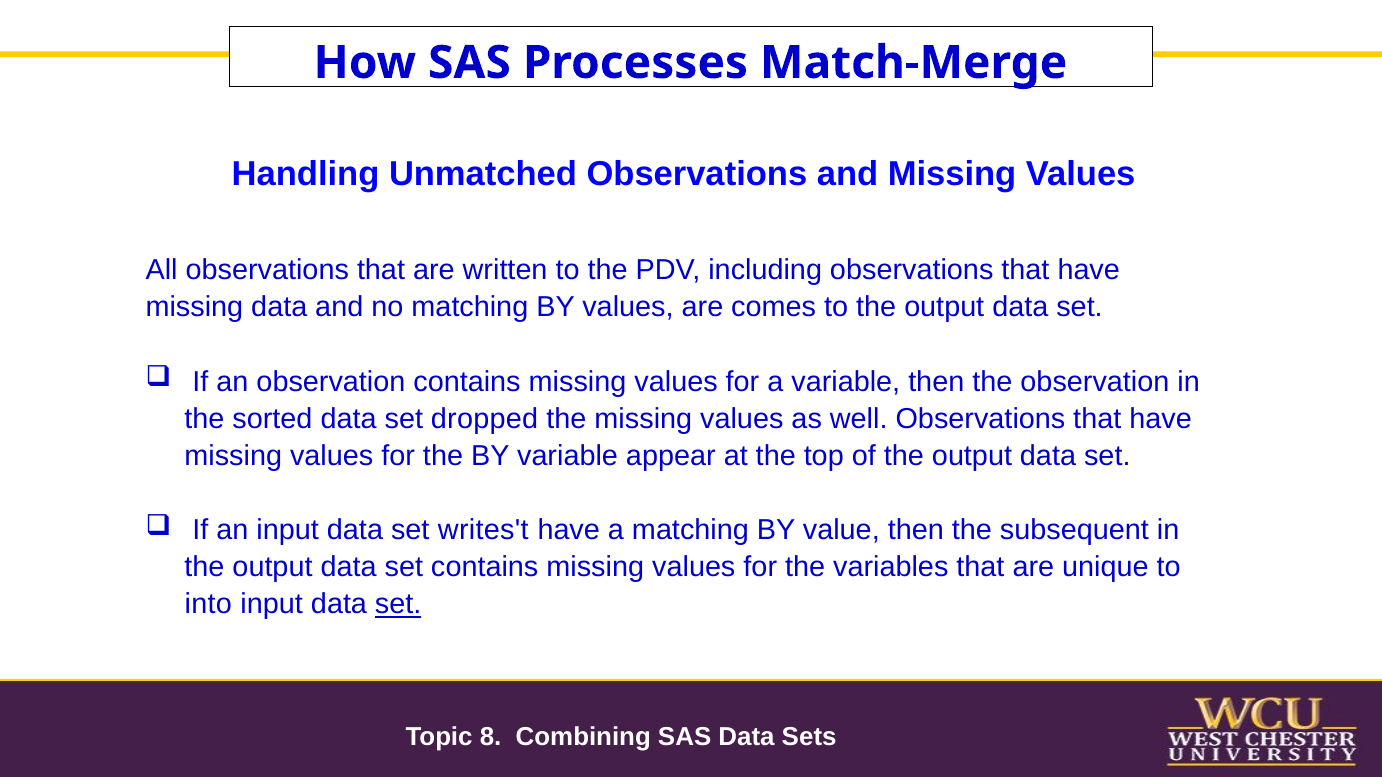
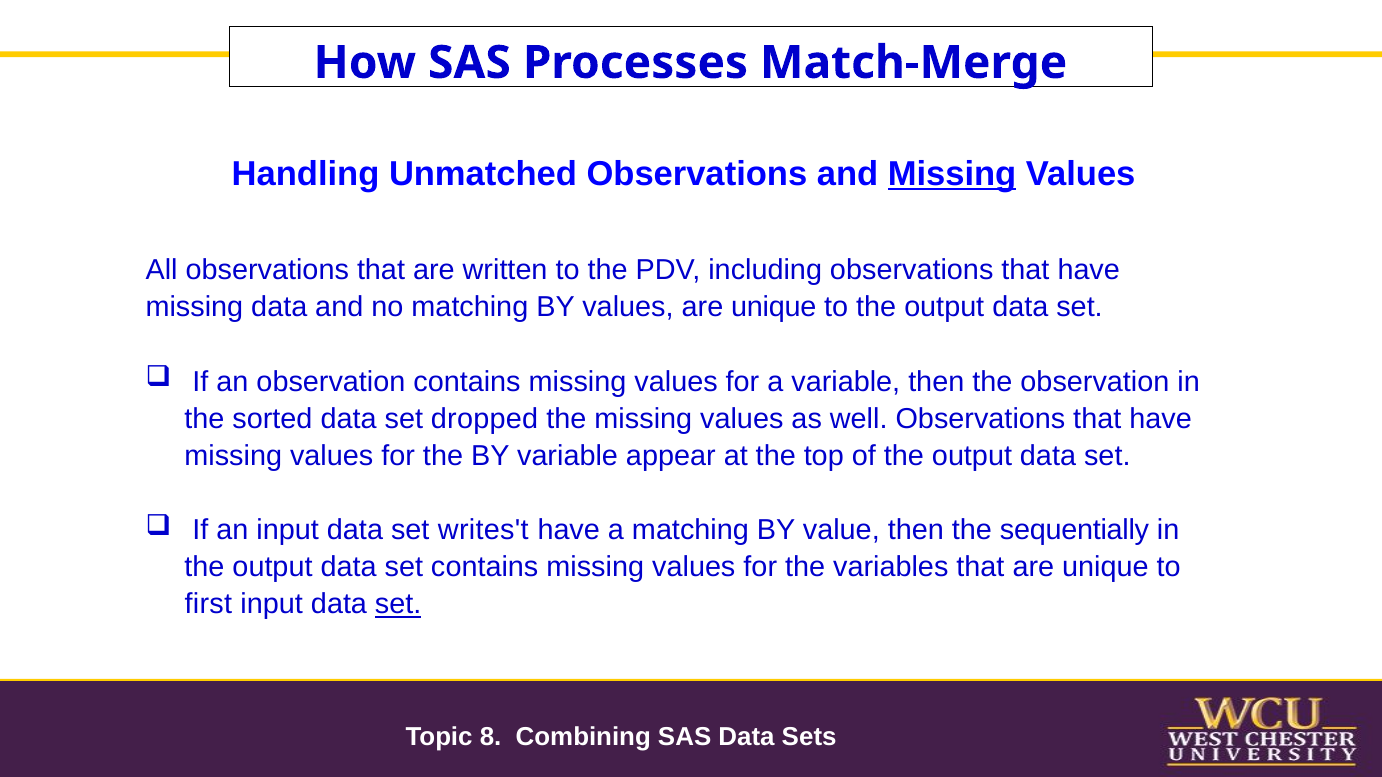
Missing at (952, 174) underline: none -> present
values are comes: comes -> unique
subsequent: subsequent -> sequentially
into: into -> first
